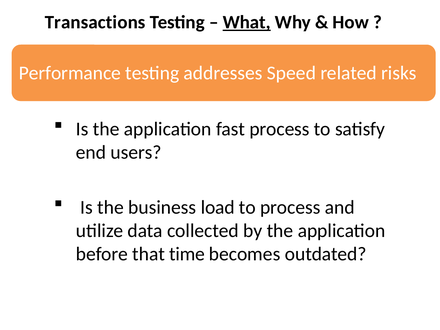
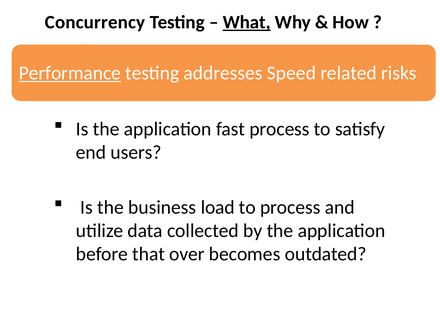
Transactions: Transactions -> Concurrency
Performance underline: none -> present
time: time -> over
